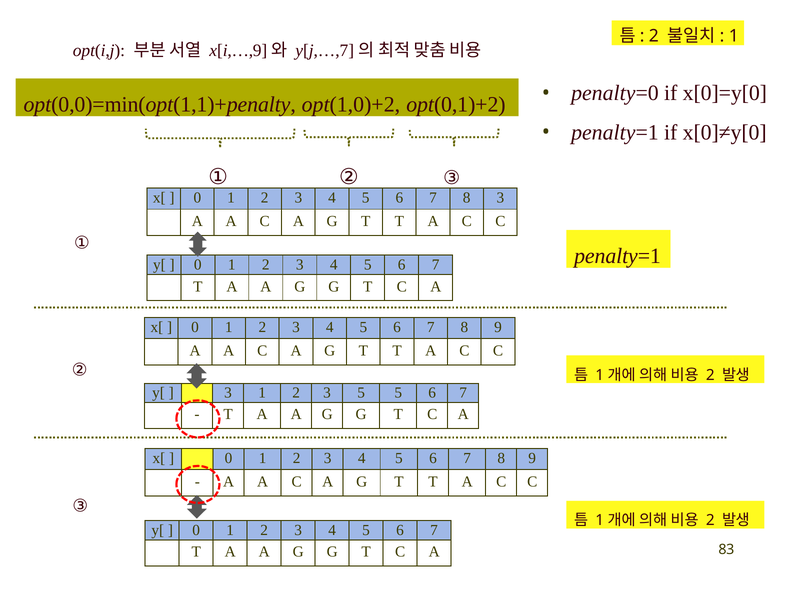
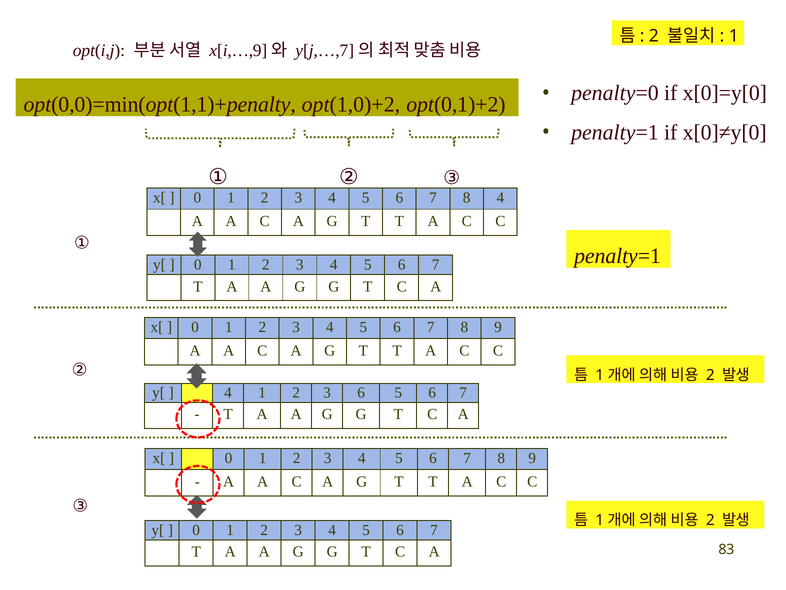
8 3: 3 -> 4
3 at (228, 393): 3 -> 4
3 5: 5 -> 6
